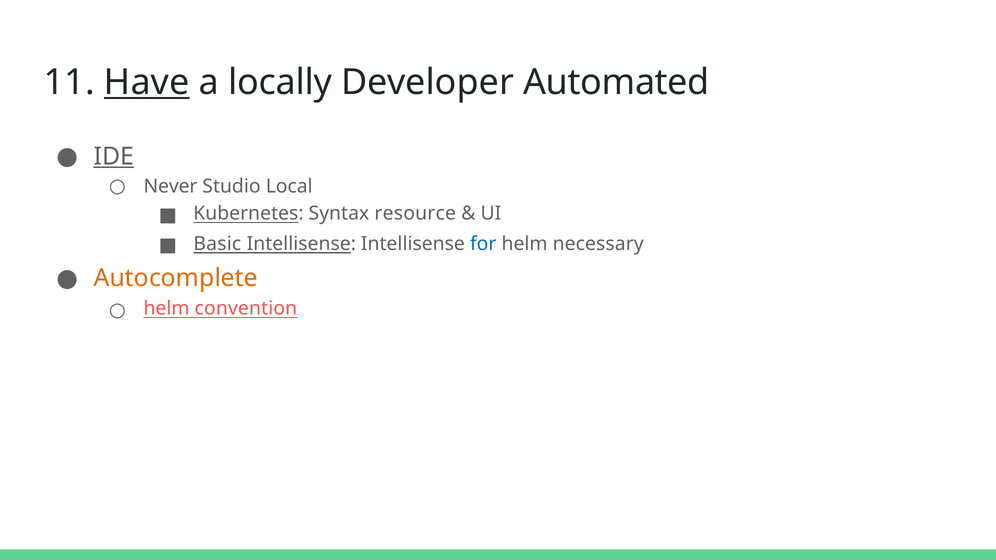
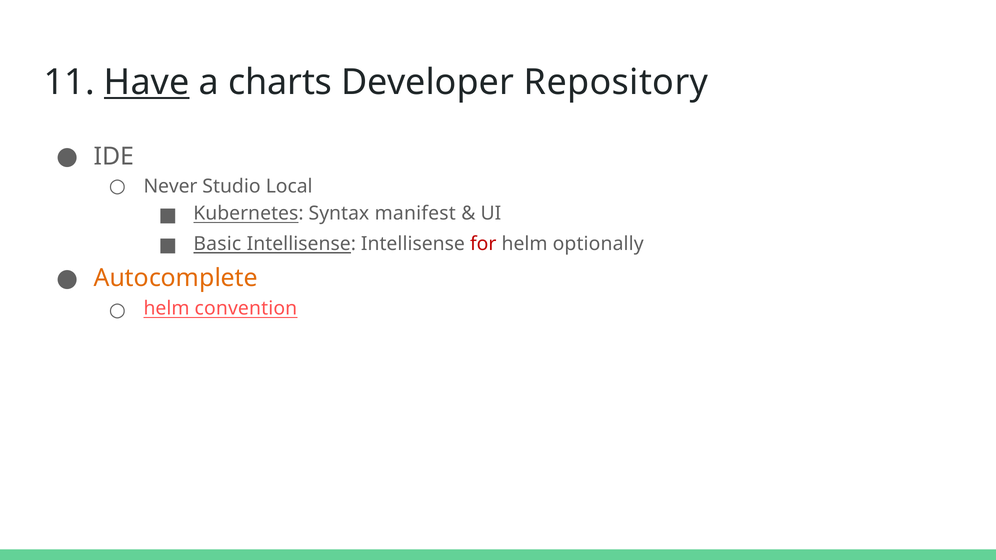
locally: locally -> charts
Automated: Automated -> Repository
IDE underline: present -> none
resource: resource -> manifest
for colour: blue -> red
necessary: necessary -> optionally
